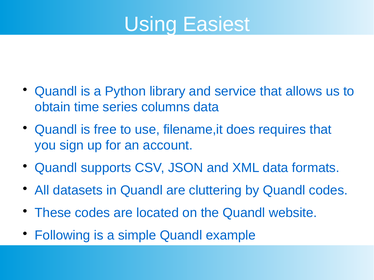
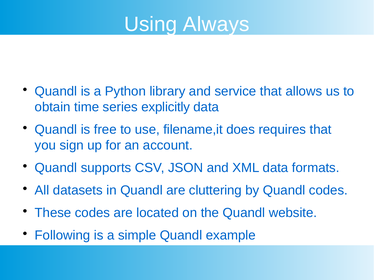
Easiest: Easiest -> Always
columns: columns -> explicitly
